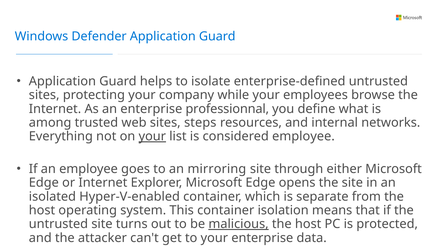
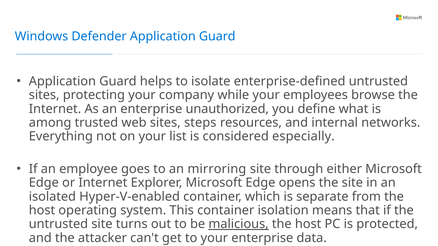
professionnal: professionnal -> unauthorized
your at (152, 137) underline: present -> none
considered employee: employee -> especially
